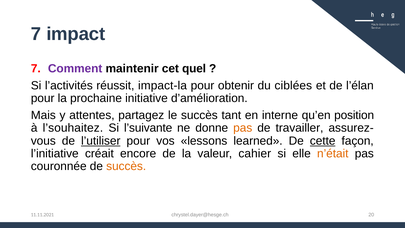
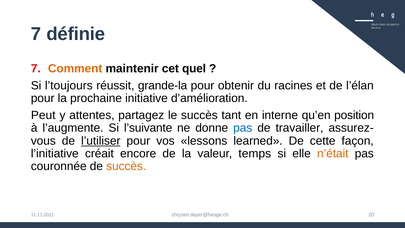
impact: impact -> définie
Comment colour: purple -> orange
l’activités: l’activités -> l’toujours
impact-la: impact-la -> grande-la
ciblées: ciblées -> racines
Mais: Mais -> Peut
l’souhaitez: l’souhaitez -> l’augmente
pas at (243, 128) colour: orange -> blue
cette underline: present -> none
cahier: cahier -> temps
